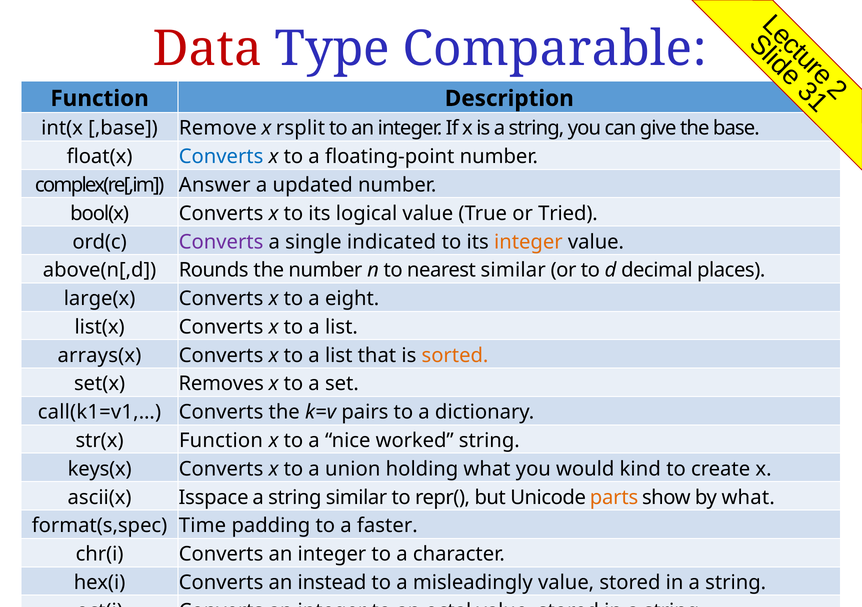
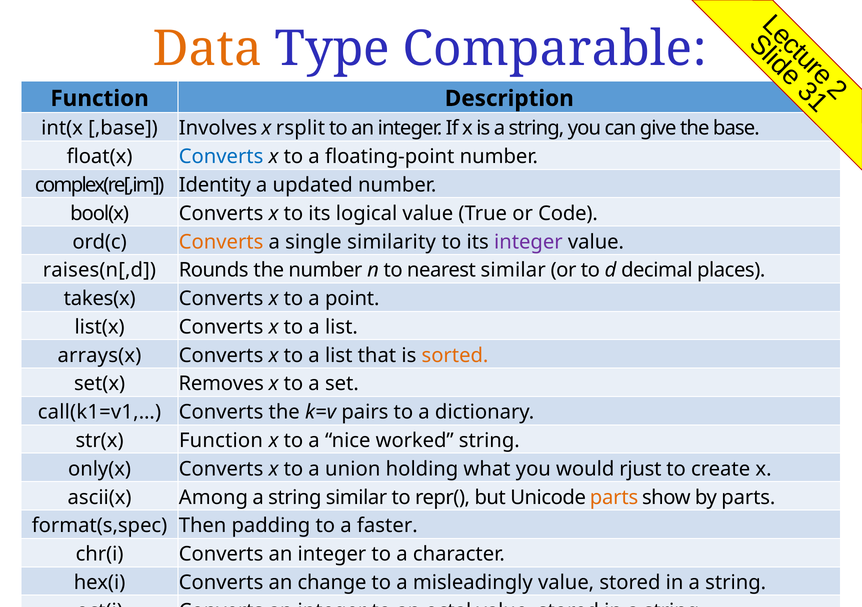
Data colour: red -> orange
Remove: Remove -> Involves
Answer: Answer -> Identity
Tried: Tried -> Code
Converts at (221, 242) colour: purple -> orange
indicated: indicated -> similarity
integer at (528, 242) colour: orange -> purple
above(n[,d: above(n[,d -> raises(n[,d
large(x: large(x -> takes(x
eight: eight -> point
keys(x: keys(x -> only(x
kind: kind -> rjust
Isspace: Isspace -> Among
by what: what -> parts
Time: Time -> Then
instead: instead -> change
